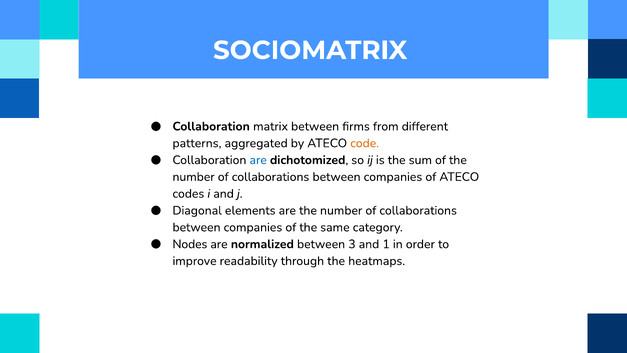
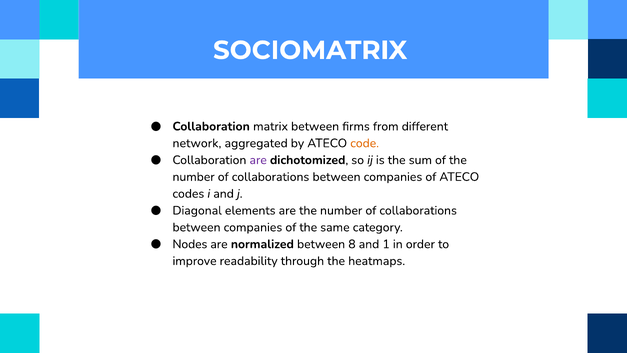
patterns: patterns -> network
are at (258, 160) colour: blue -> purple
3: 3 -> 8
